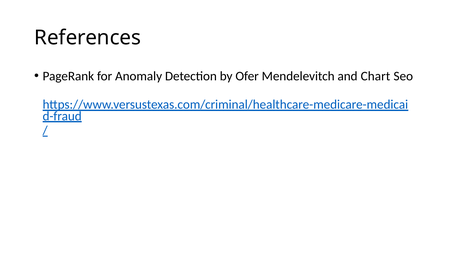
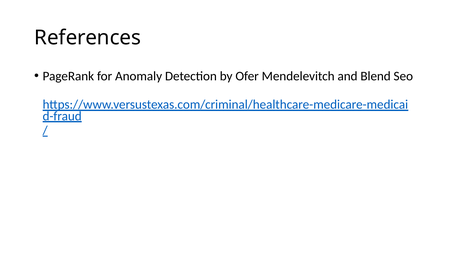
Chart: Chart -> Blend
